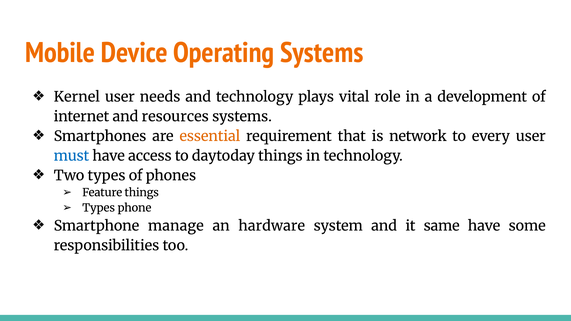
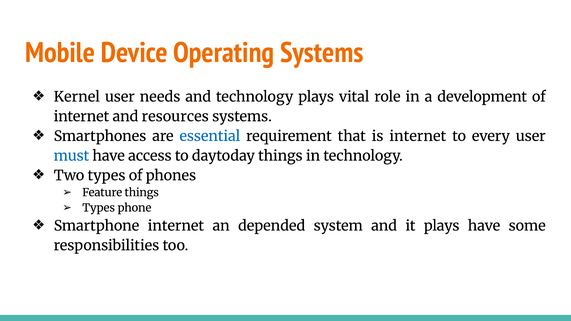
essential colour: orange -> blue
is network: network -> internet
Smartphone manage: manage -> internet
hardware: hardware -> depended
it same: same -> plays
